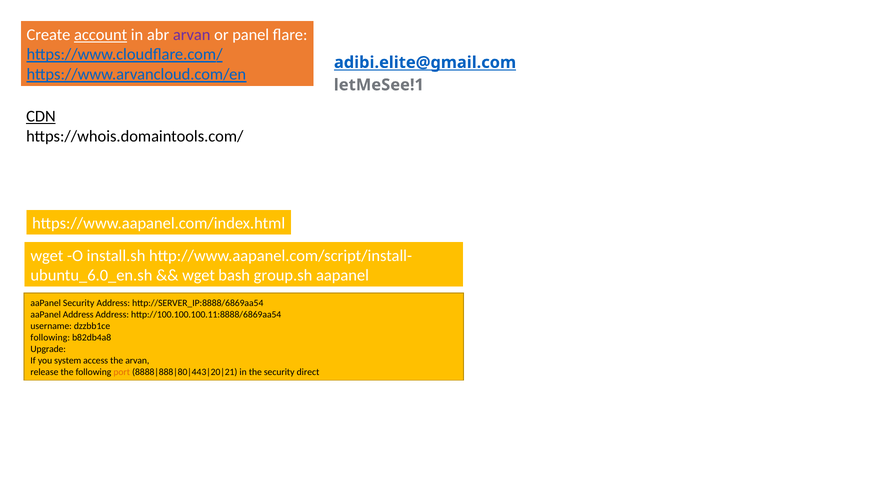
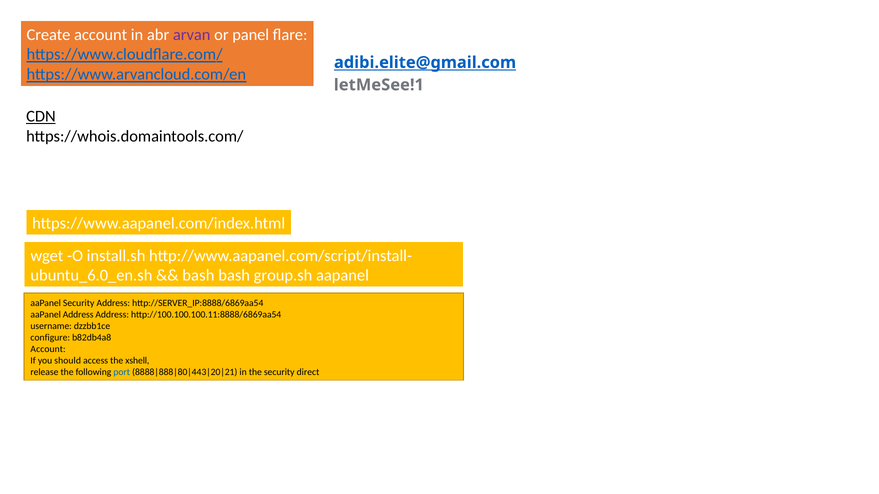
account at (101, 35) underline: present -> none
wget at (199, 276): wget -> bash
following at (50, 338): following -> configure
Upgrade at (48, 349): Upgrade -> Account
system: system -> should
the arvan: arvan -> xshell
port colour: orange -> blue
